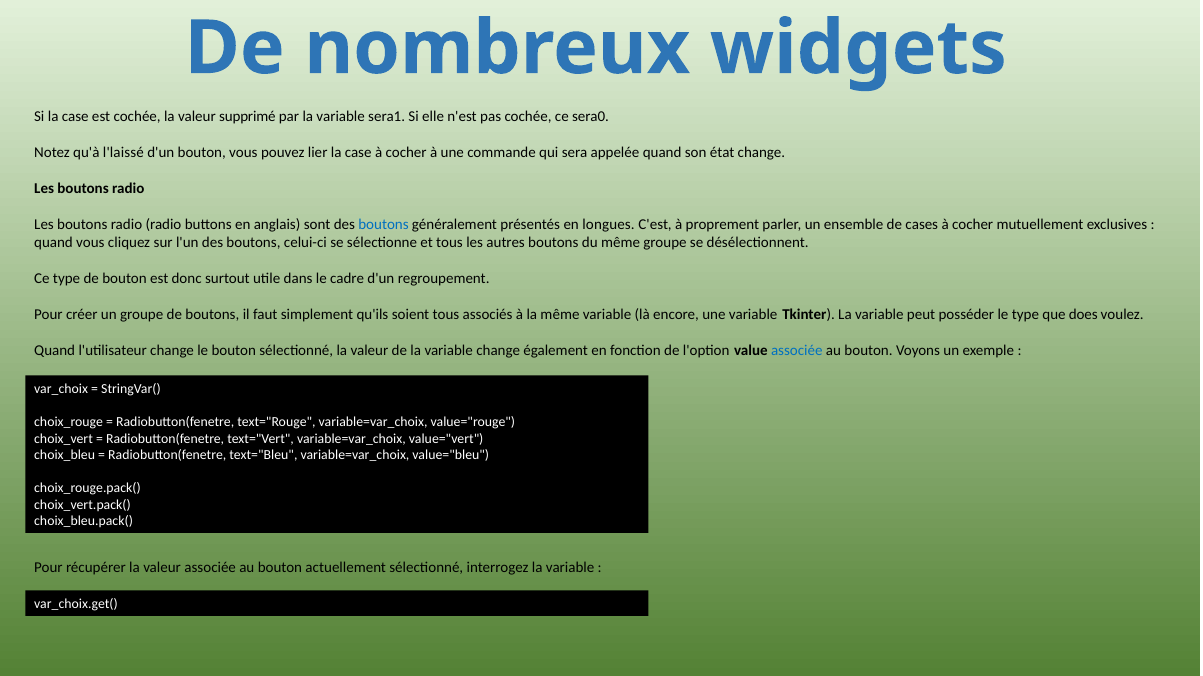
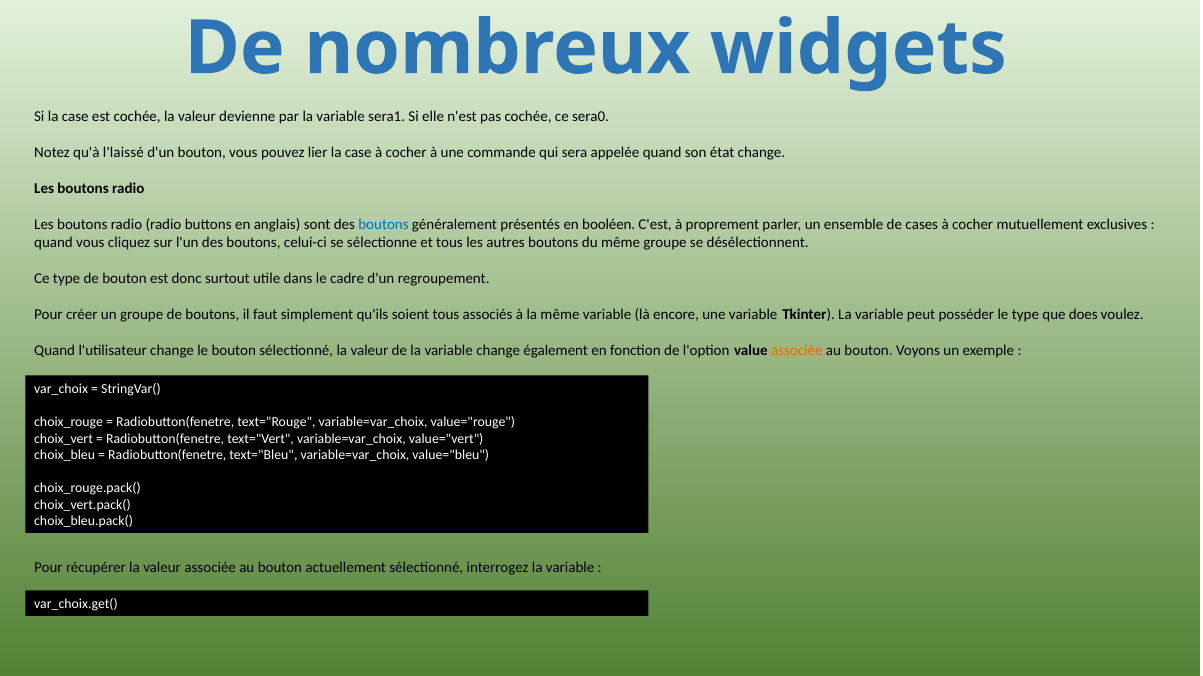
supprimé: supprimé -> devienne
longues: longues -> booléen
associée at (797, 351) colour: blue -> orange
